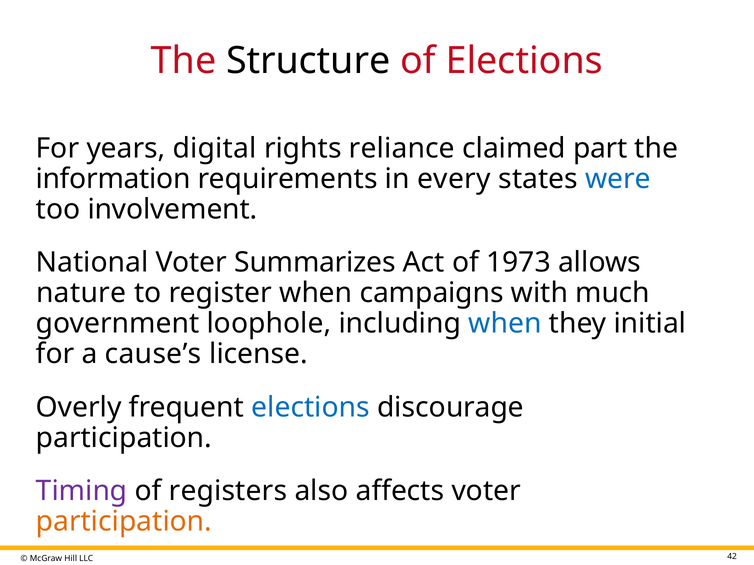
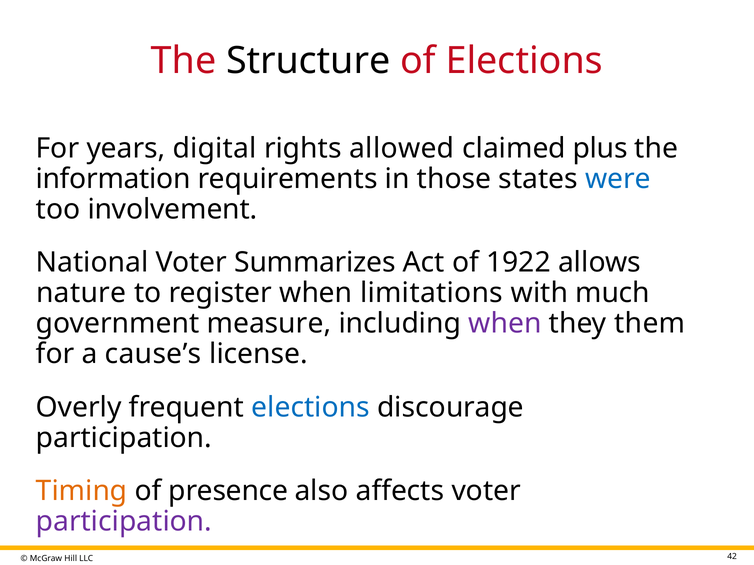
reliance: reliance -> allowed
part: part -> plus
every: every -> those
1973: 1973 -> 1922
campaigns: campaigns -> limitations
loophole: loophole -> measure
when at (505, 324) colour: blue -> purple
initial: initial -> them
Timing colour: purple -> orange
registers: registers -> presence
participation at (124, 522) colour: orange -> purple
